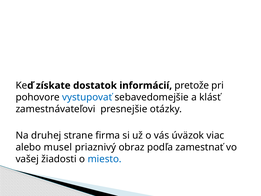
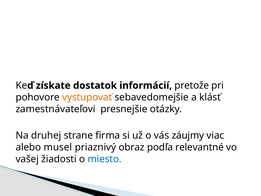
vystupovať colour: blue -> orange
úväzok: úväzok -> záujmy
zamestnať: zamestnať -> relevantné
